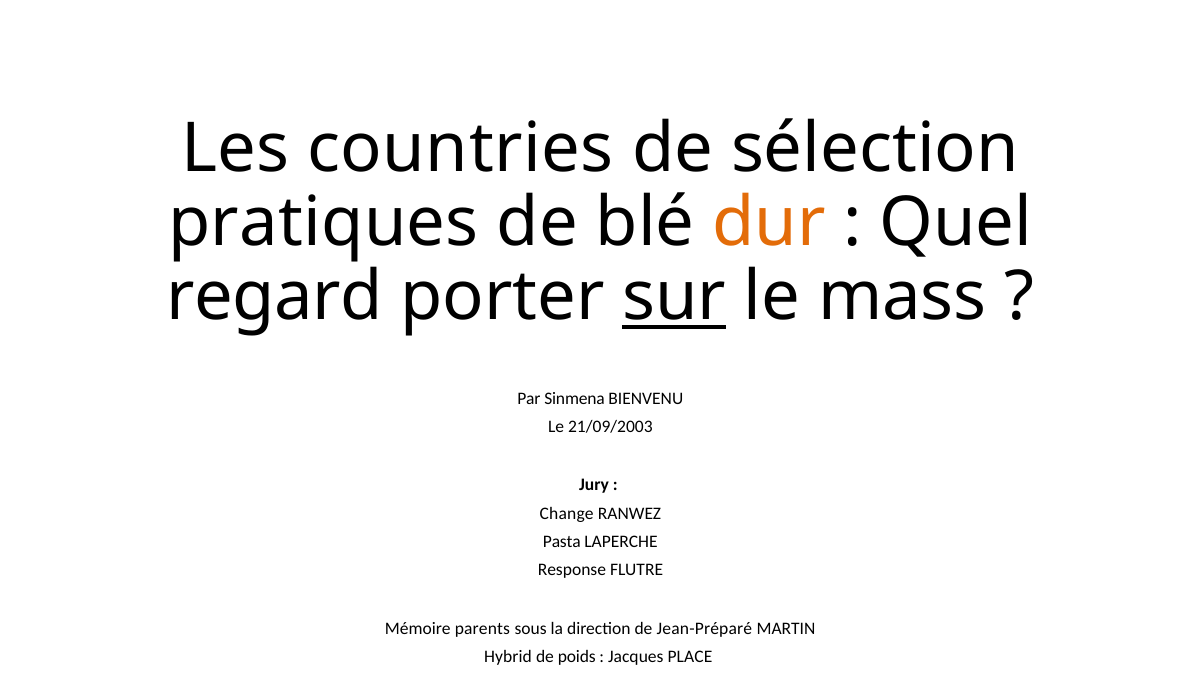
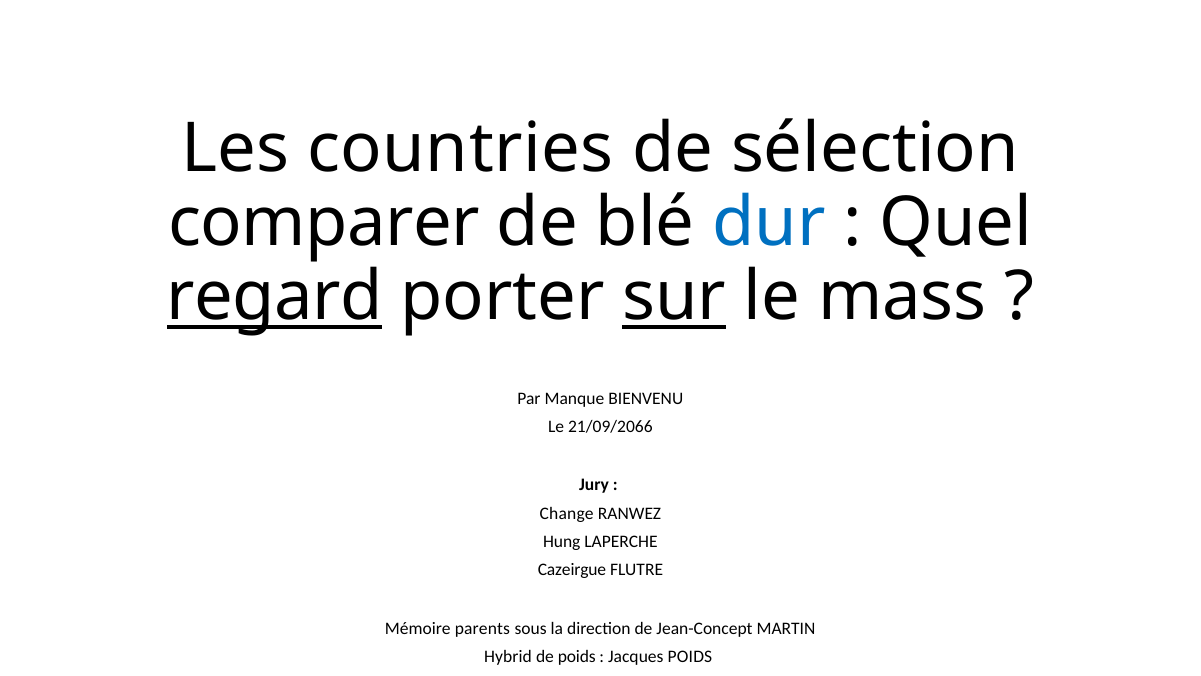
pratiques: pratiques -> comparer
dur colour: orange -> blue
regard underline: none -> present
Sinmena: Sinmena -> Manque
21/09/2003: 21/09/2003 -> 21/09/2066
Pasta: Pasta -> Hung
Response: Response -> Cazeirgue
Jean-Préparé: Jean-Préparé -> Jean-Concept
Jacques PLACE: PLACE -> POIDS
